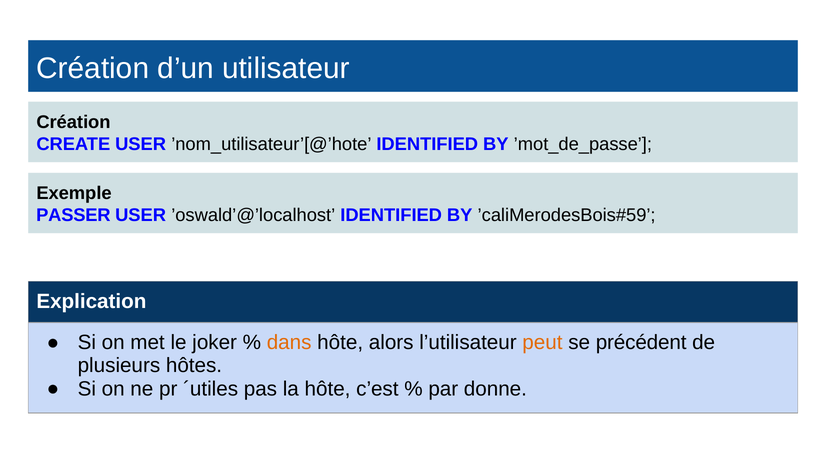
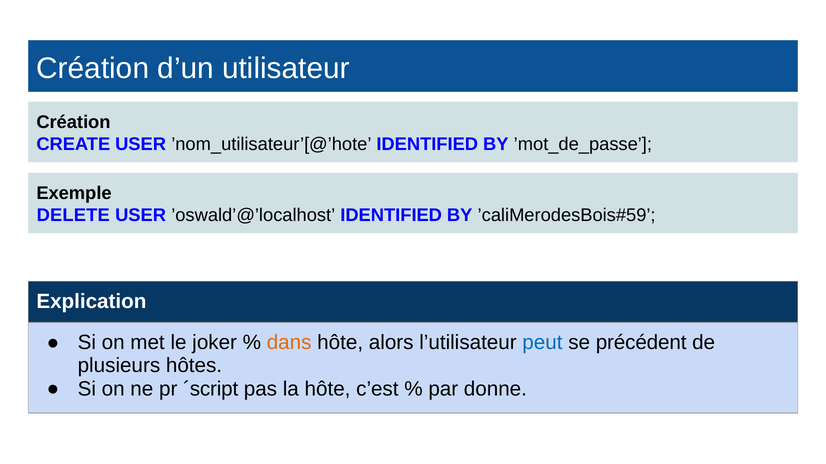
PASSER: PASSER -> DELETE
peut colour: orange -> blue
´utiles: ´utiles -> ´script
